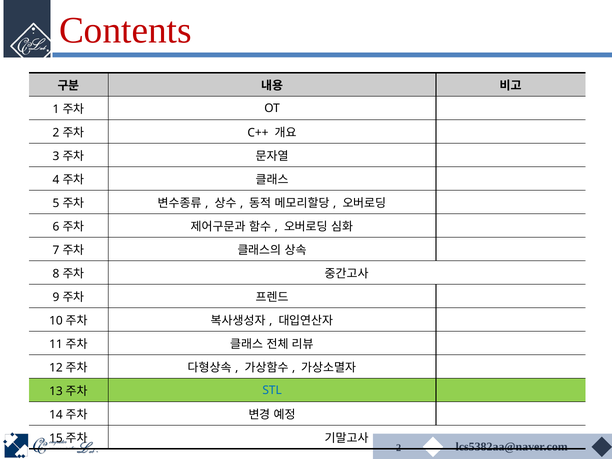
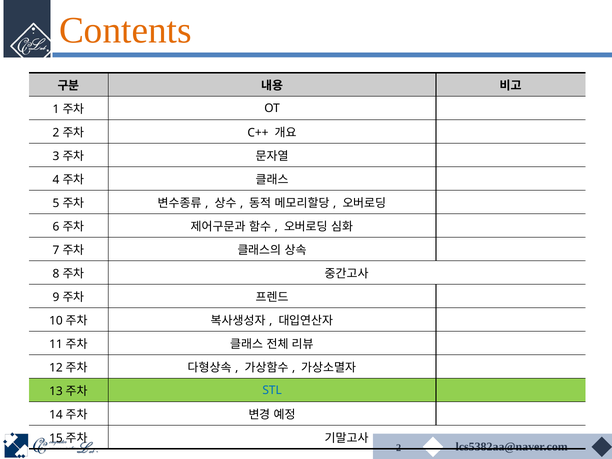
Contents colour: red -> orange
